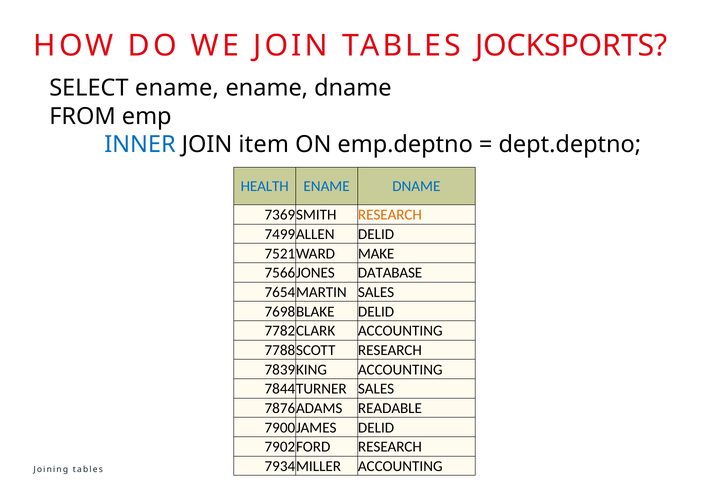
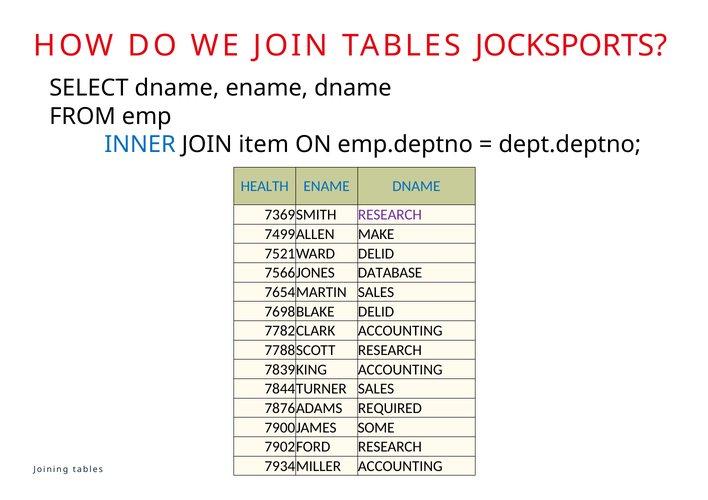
SELECT ename: ename -> dname
RESEARCH at (390, 215) colour: orange -> purple
DELID at (376, 235): DELID -> MAKE
MAKE at (376, 254): MAKE -> DELID
READABLE: READABLE -> REQUIRED
DELID at (376, 428): DELID -> SOME
